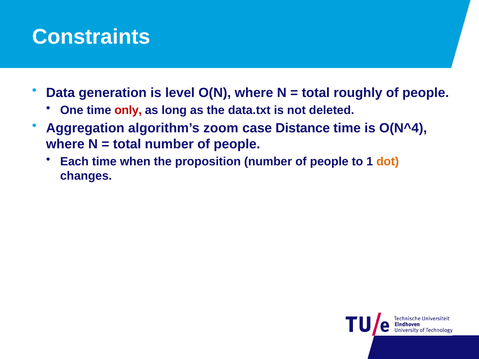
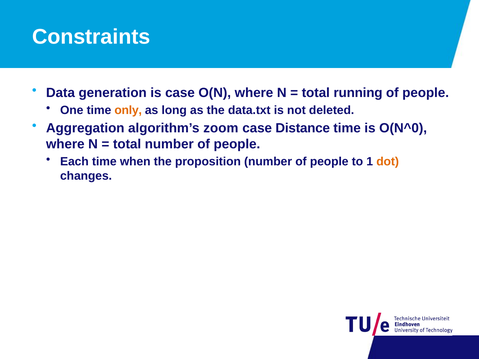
is level: level -> case
roughly: roughly -> running
only colour: red -> orange
O(N^4: O(N^4 -> O(N^0
